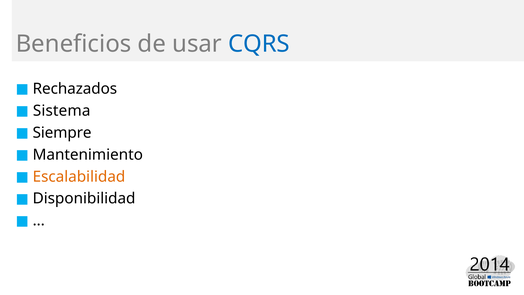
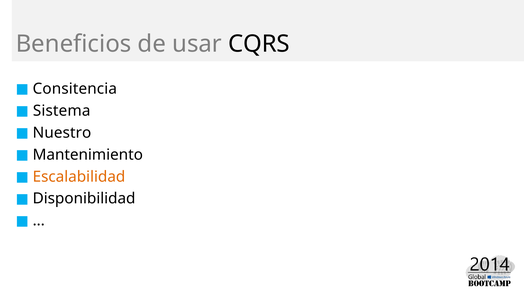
CQRS colour: blue -> black
Rechazados: Rechazados -> Consitencia
Siempre: Siempre -> Nuestro
